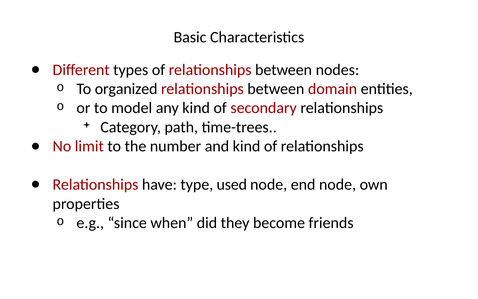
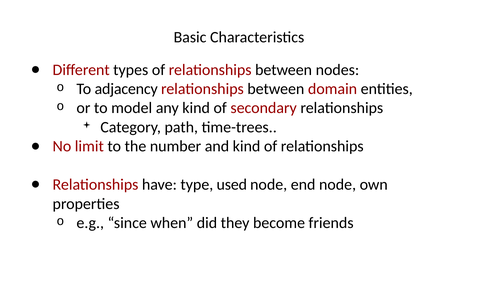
organized: organized -> adjacency
